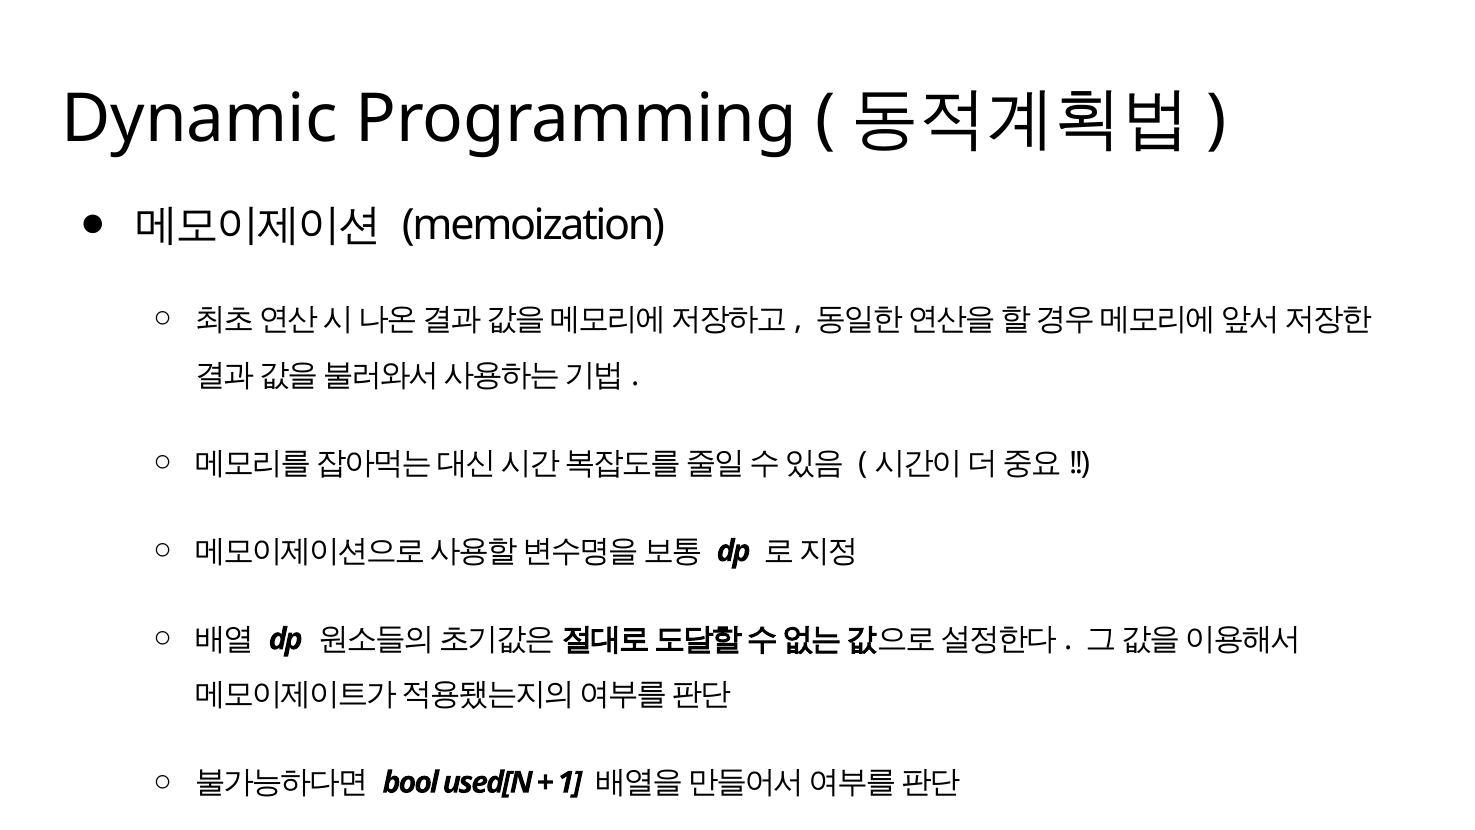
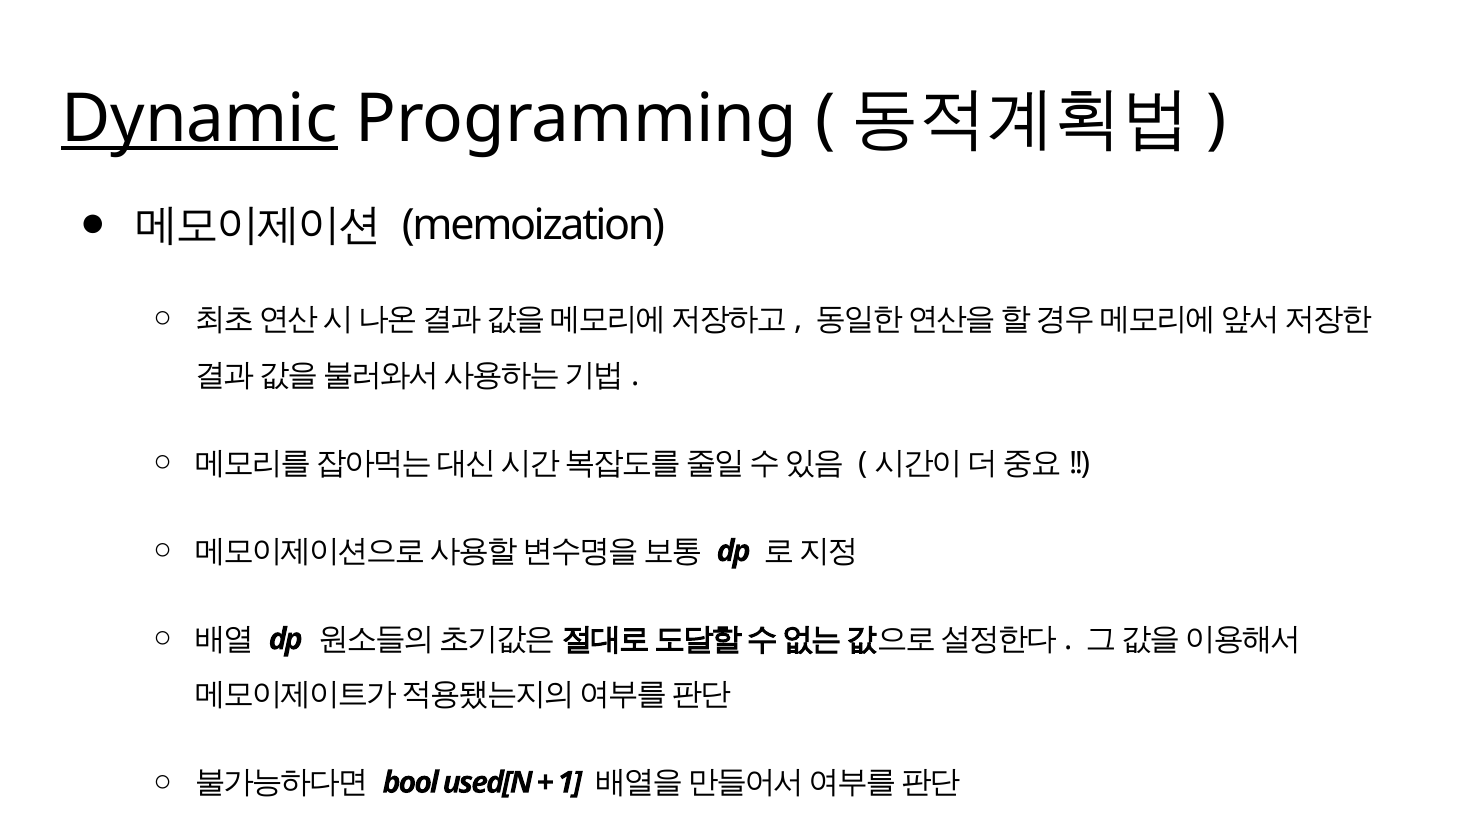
Dynamic underline: none -> present
